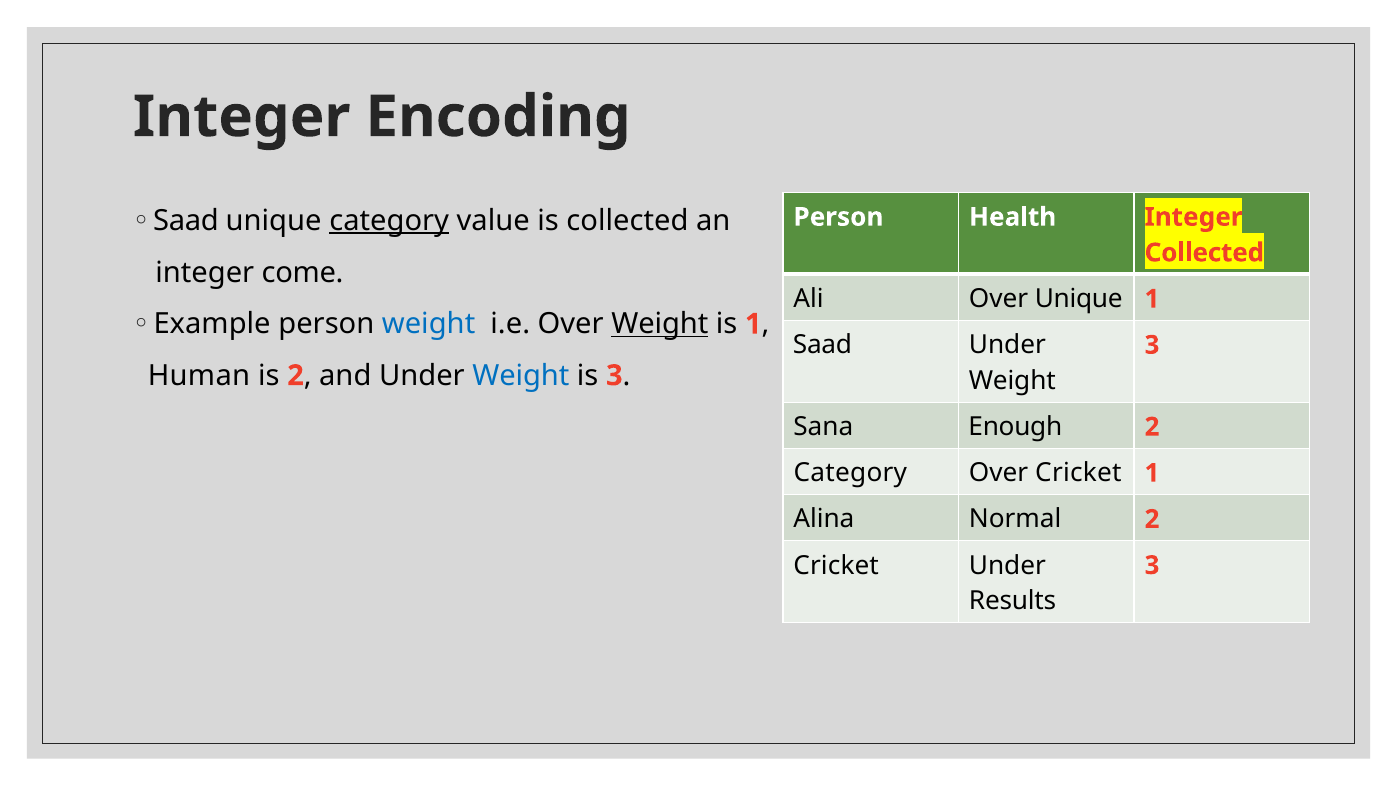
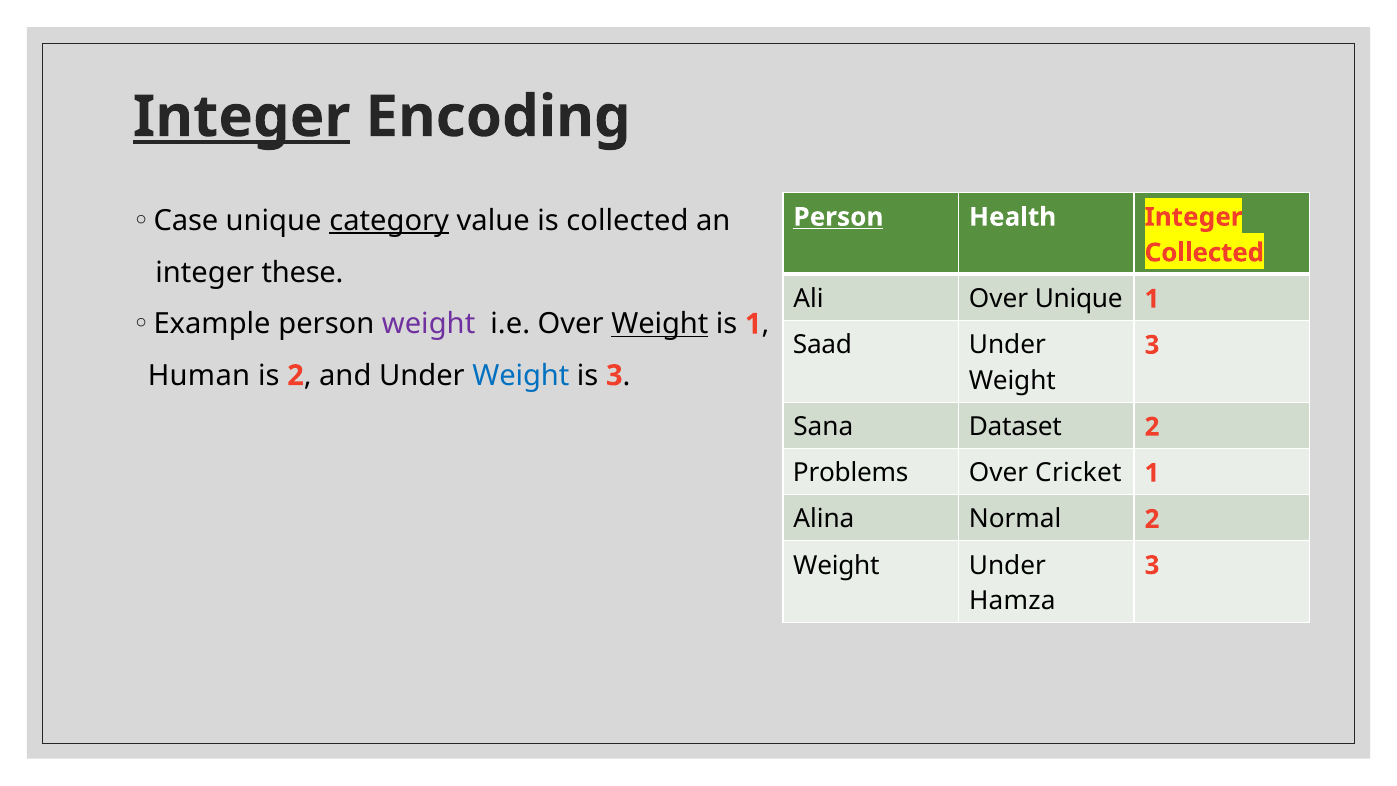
Integer at (242, 117) underline: none -> present
Saad at (186, 221): Saad -> Case
Person at (838, 217) underline: none -> present
come: come -> these
weight at (429, 324) colour: blue -> purple
Enough: Enough -> Dataset
Category at (850, 473): Category -> Problems
Cricket at (836, 565): Cricket -> Weight
Results: Results -> Hamza
